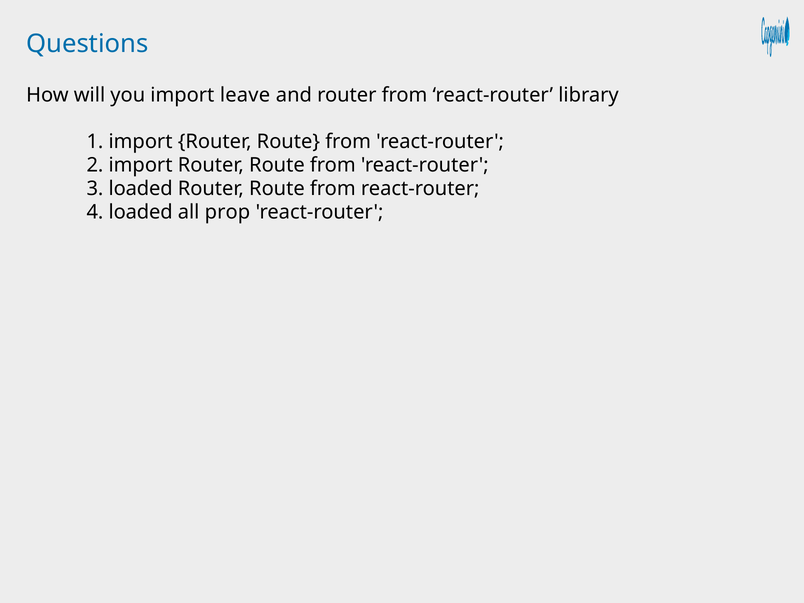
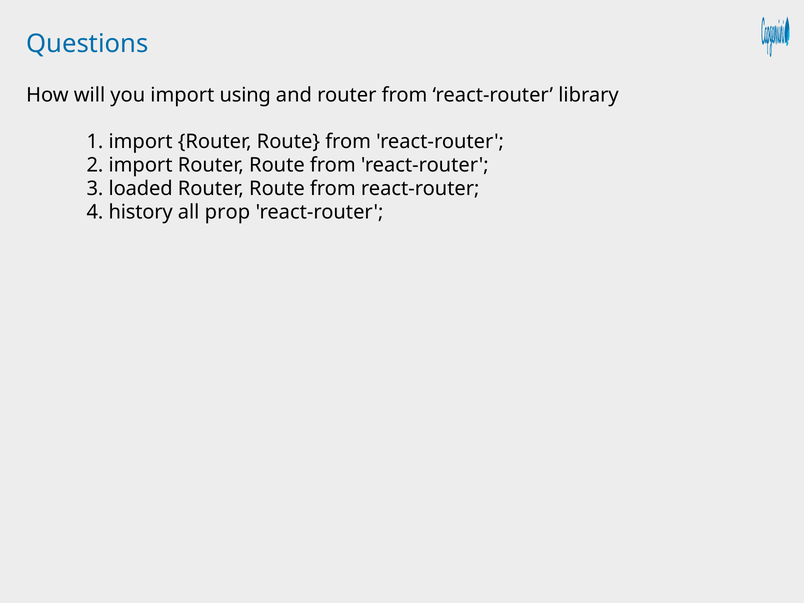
leave: leave -> using
4 loaded: loaded -> history
